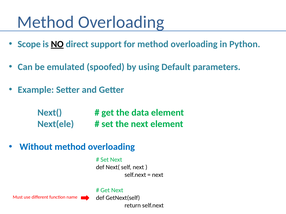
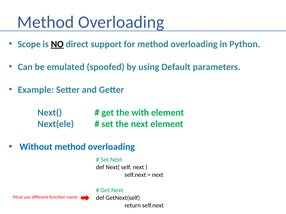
data: data -> with
